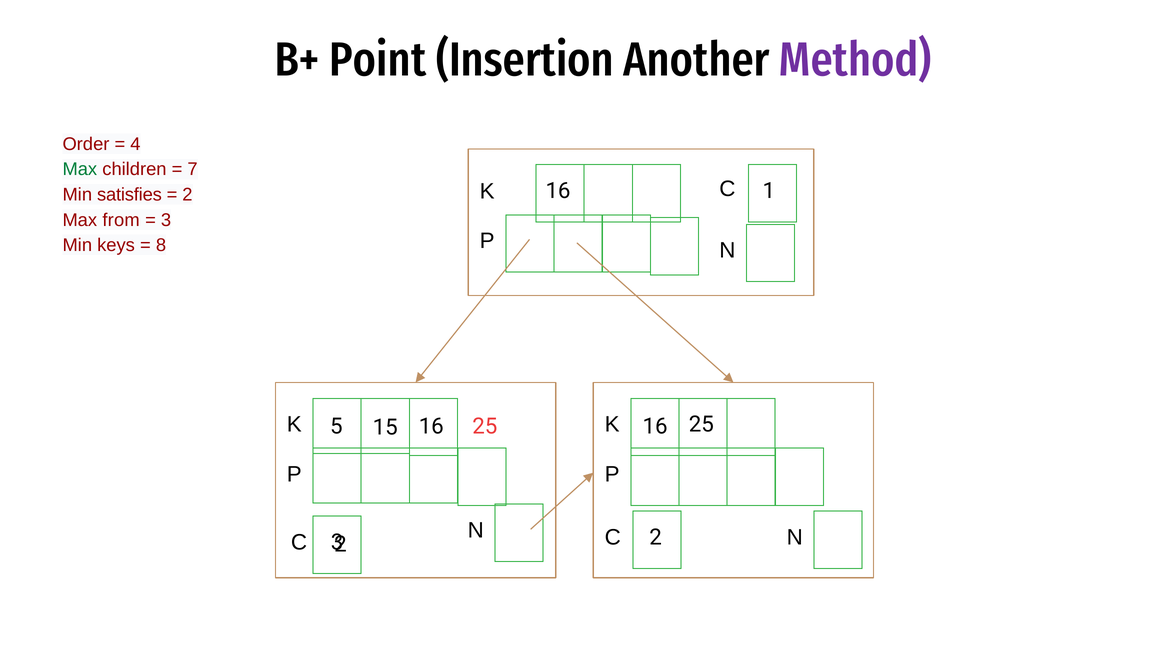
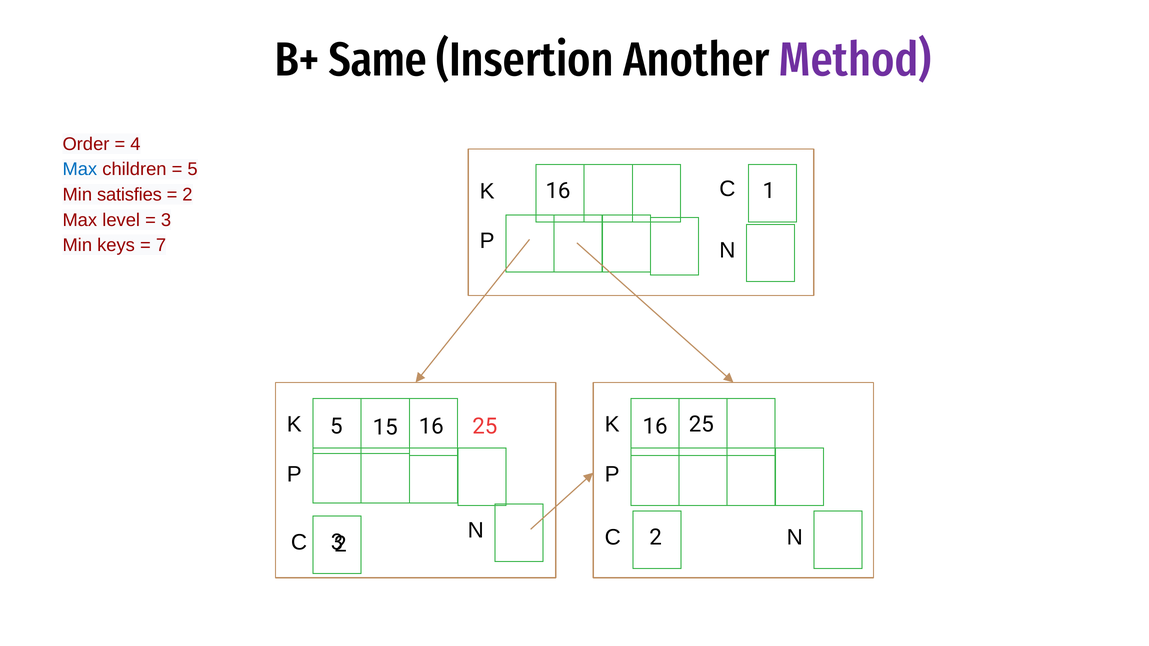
Point: Point -> Same
Max at (80, 169) colour: green -> blue
7 at (193, 169): 7 -> 5
from: from -> level
8: 8 -> 7
